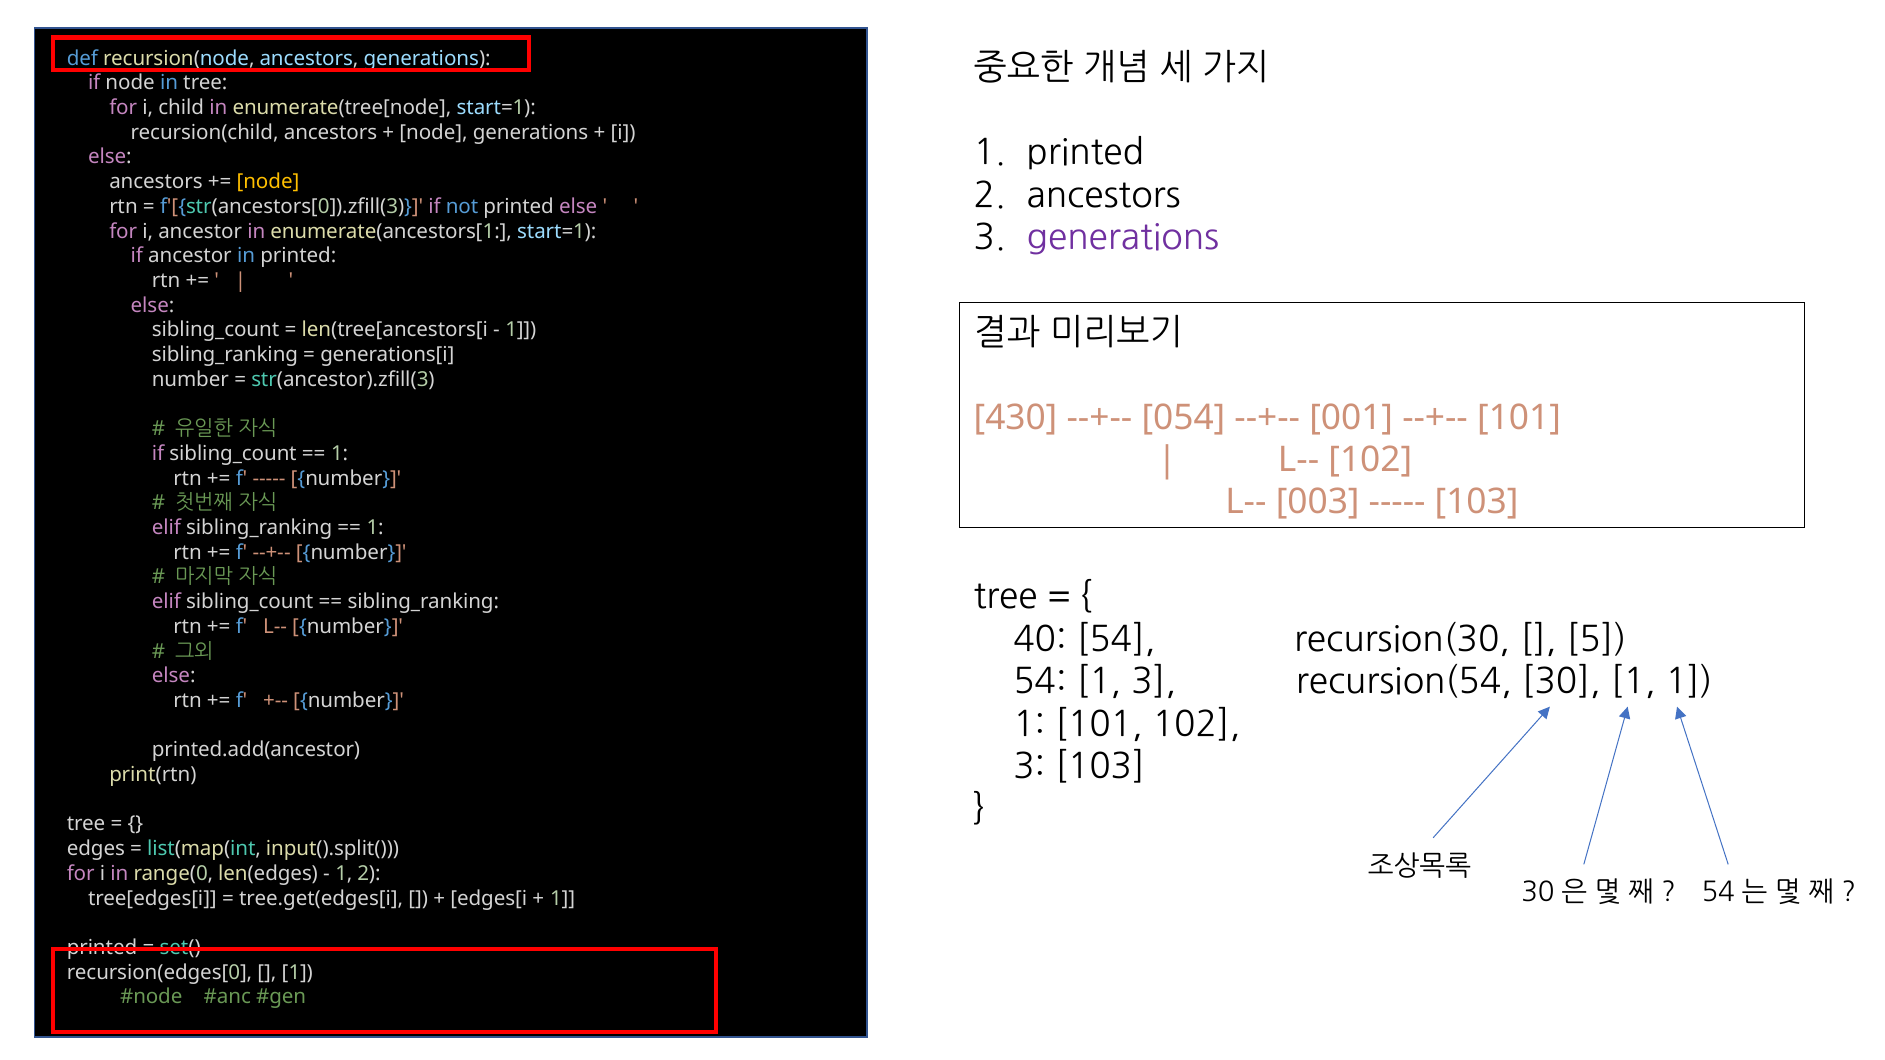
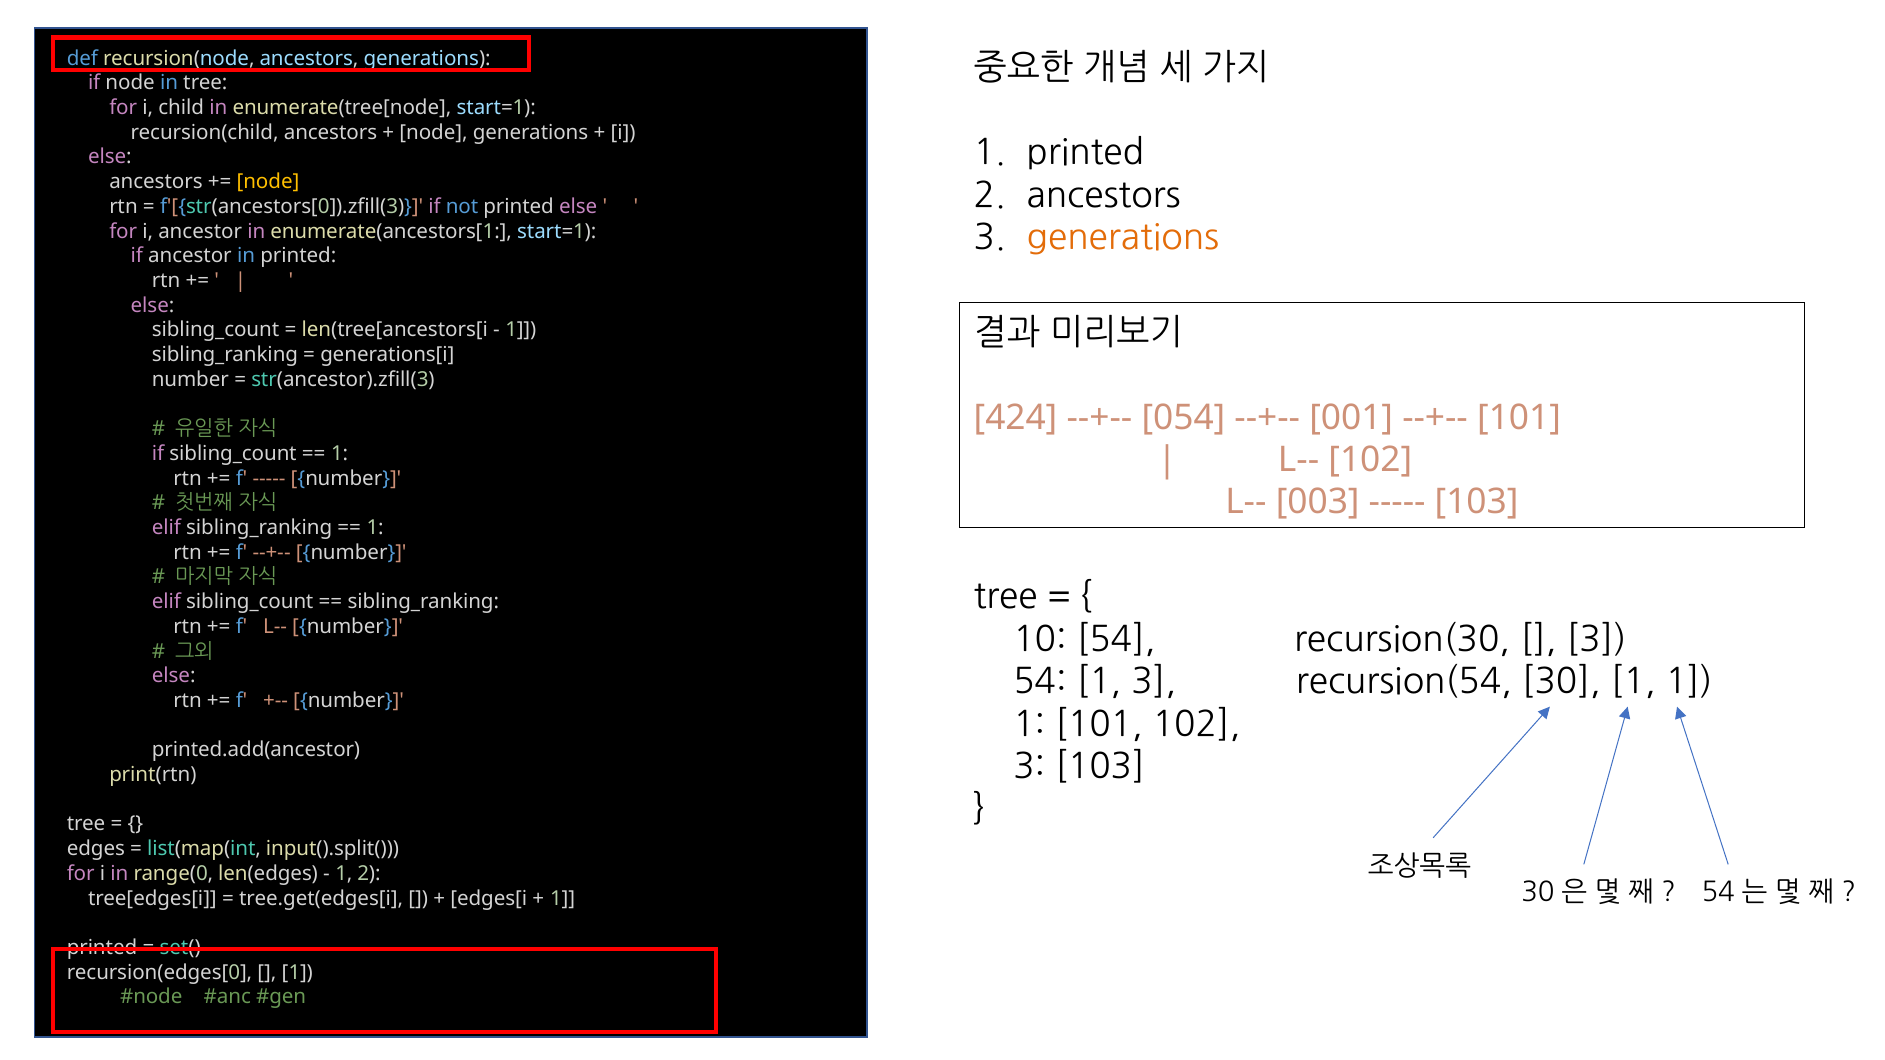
generations at (1123, 238) colour: purple -> orange
430: 430 -> 424
40: 40 -> 10
5 at (1596, 640): 5 -> 3
